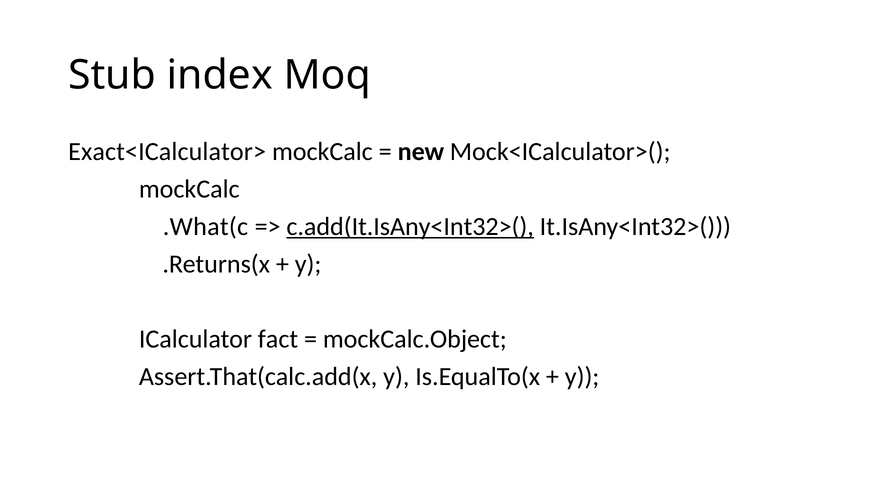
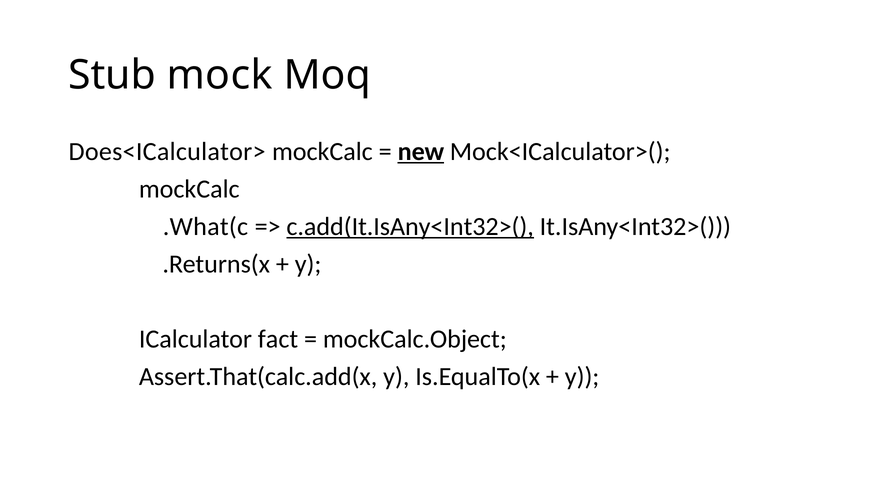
index: index -> mock
Exact<ICalculator>: Exact<ICalculator> -> Does<ICalculator>
new underline: none -> present
